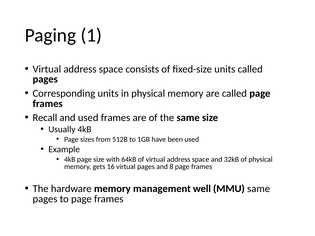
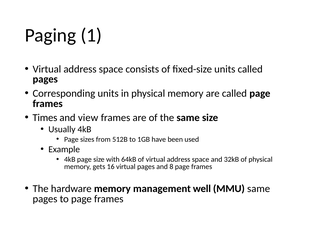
Recall: Recall -> Times
and used: used -> view
